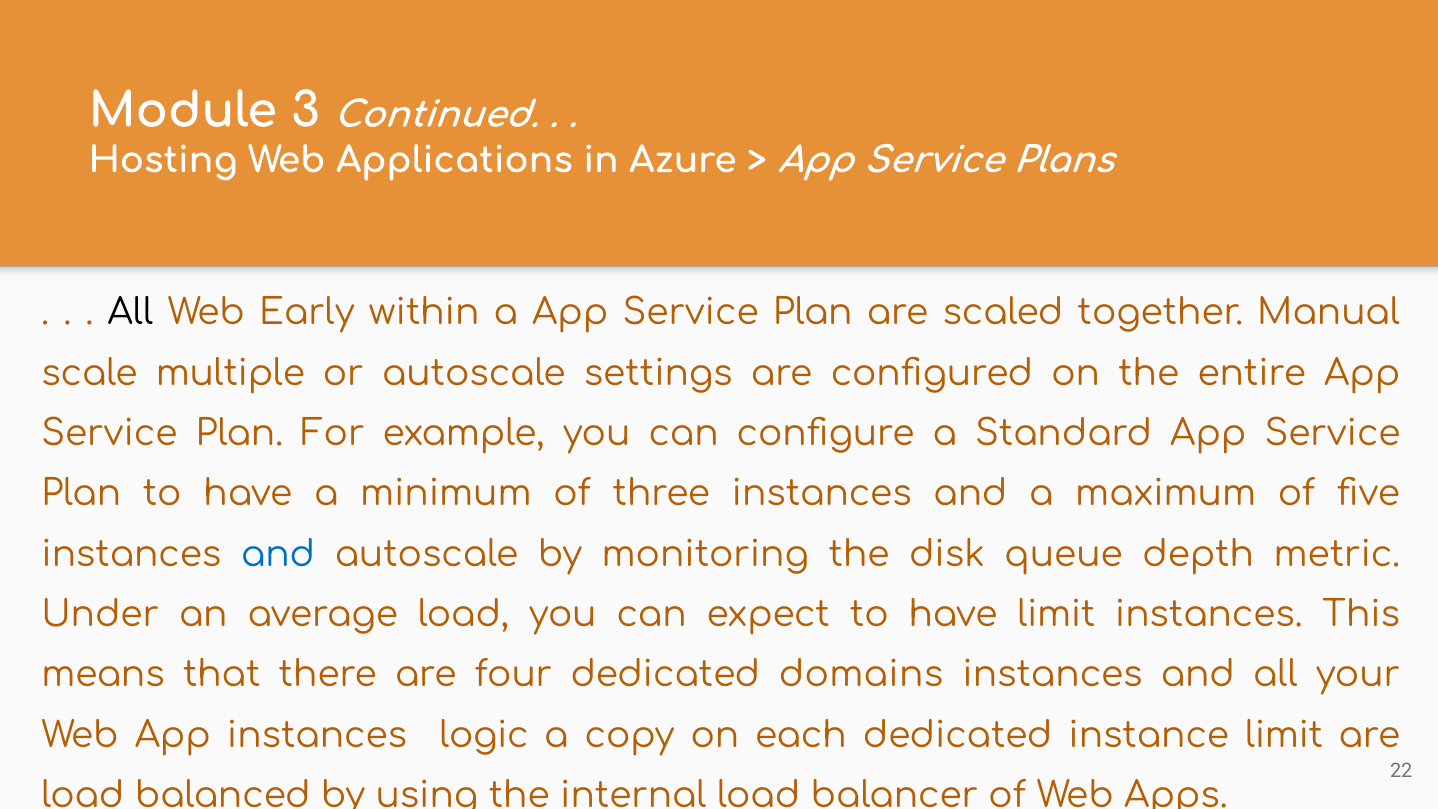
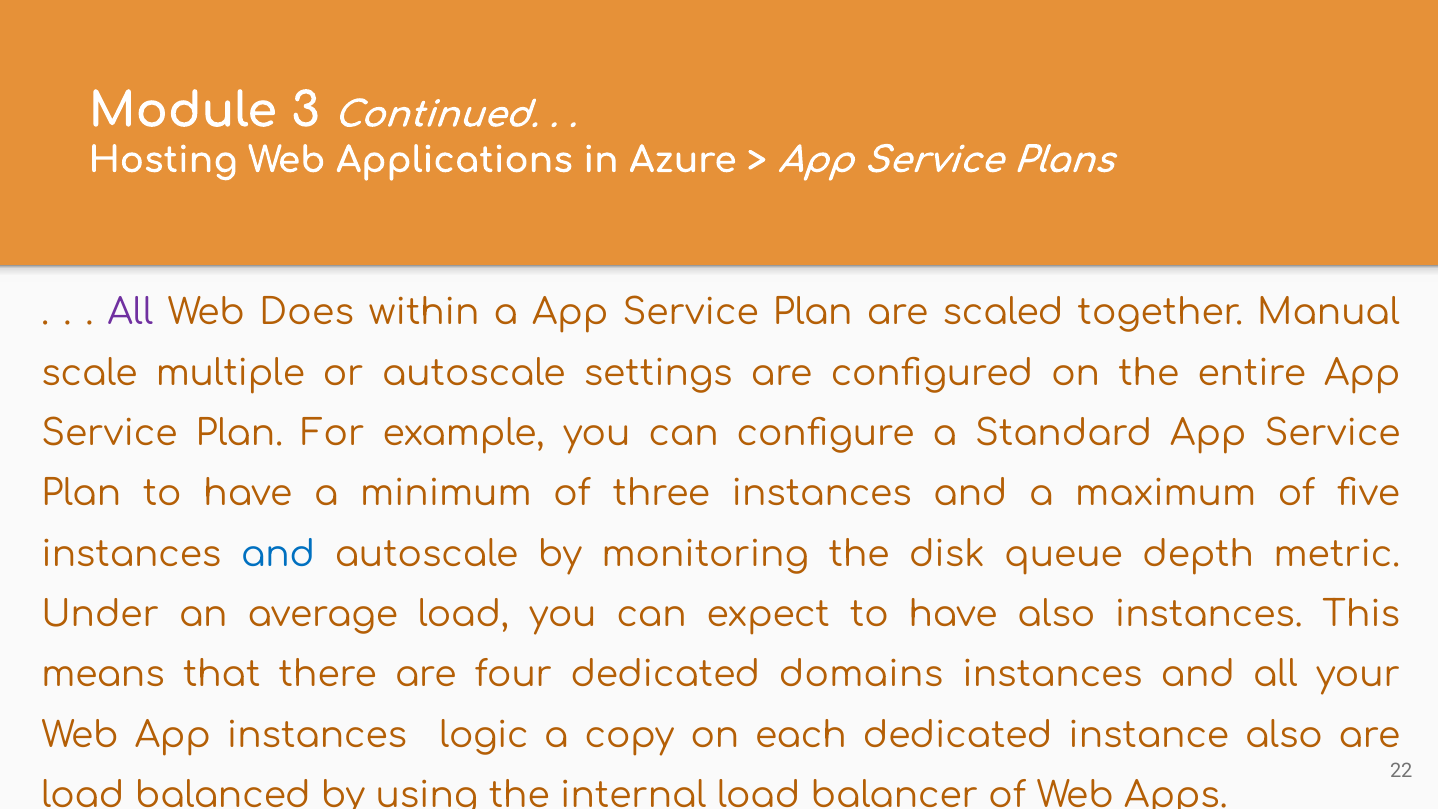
All at (130, 313) colour: black -> purple
Early: Early -> Does
have limit: limit -> also
instance limit: limit -> also
